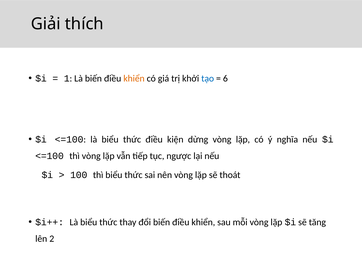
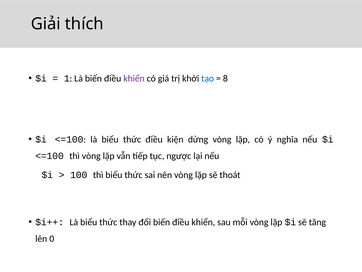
khiển at (134, 78) colour: orange -> purple
6: 6 -> 8
2: 2 -> 0
